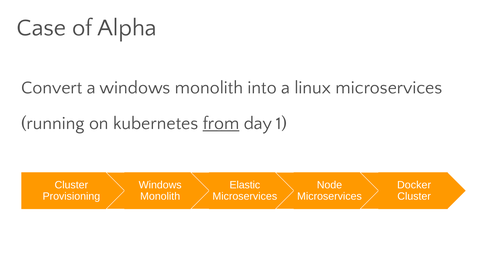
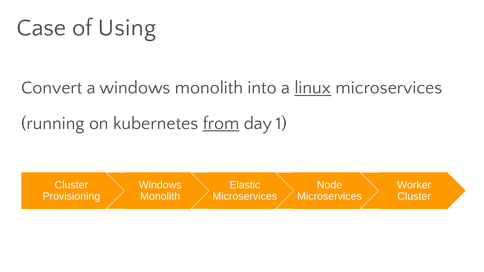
Alpha: Alpha -> Using
linux underline: none -> present
Docker: Docker -> Worker
